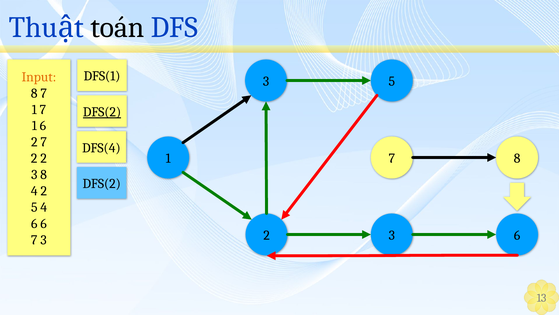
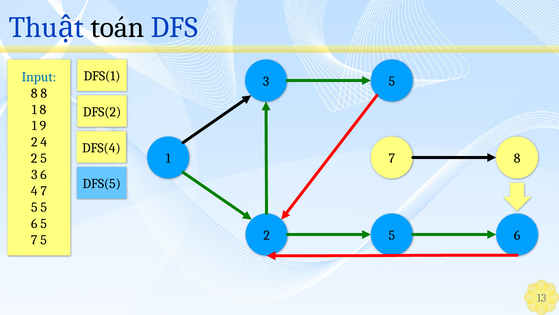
Input colour: orange -> blue
7 at (44, 93): 7 -> 8
1 7: 7 -> 8
DFS(2 at (102, 112) underline: present -> none
1 6: 6 -> 9
2 7: 7 -> 4
2 at (44, 158): 2 -> 5
3 8: 8 -> 6
DFS(2 at (102, 183): DFS(2 -> DFS(5
4 2: 2 -> 7
5 4: 4 -> 5
6 at (44, 223): 6 -> 5
3 at (392, 235): 3 -> 5
3 at (44, 239): 3 -> 5
